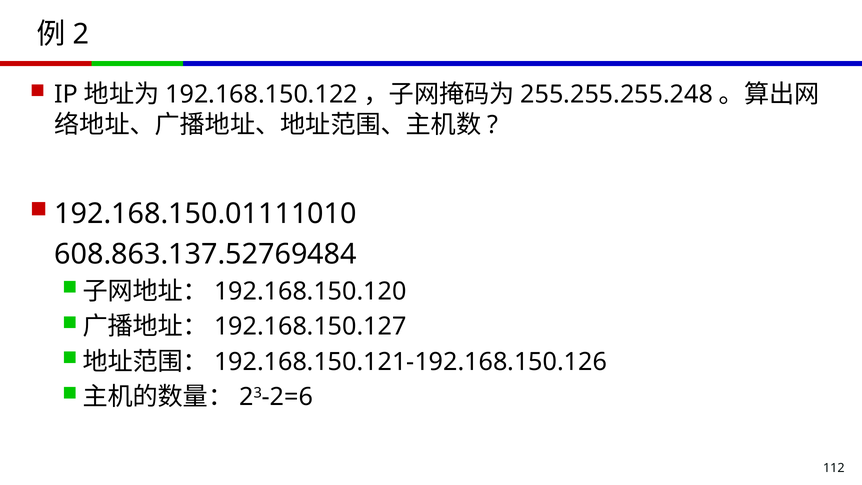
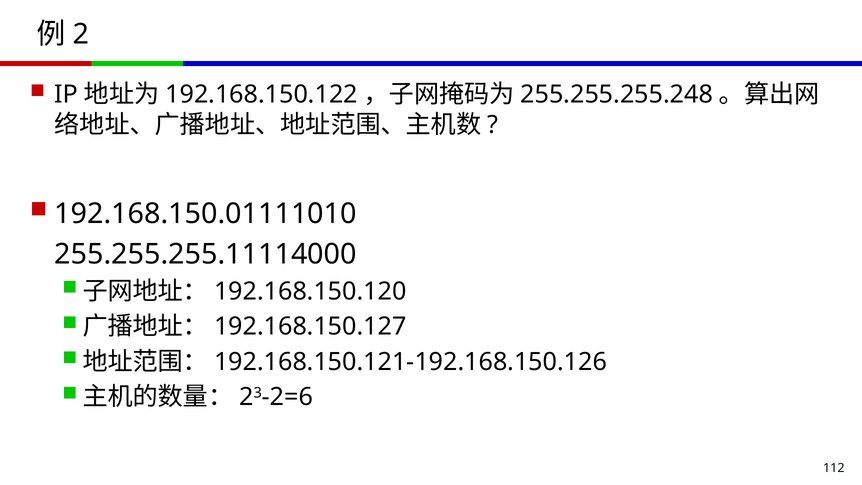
608.863.137.52769484: 608.863.137.52769484 -> 255.255.255.11114000
